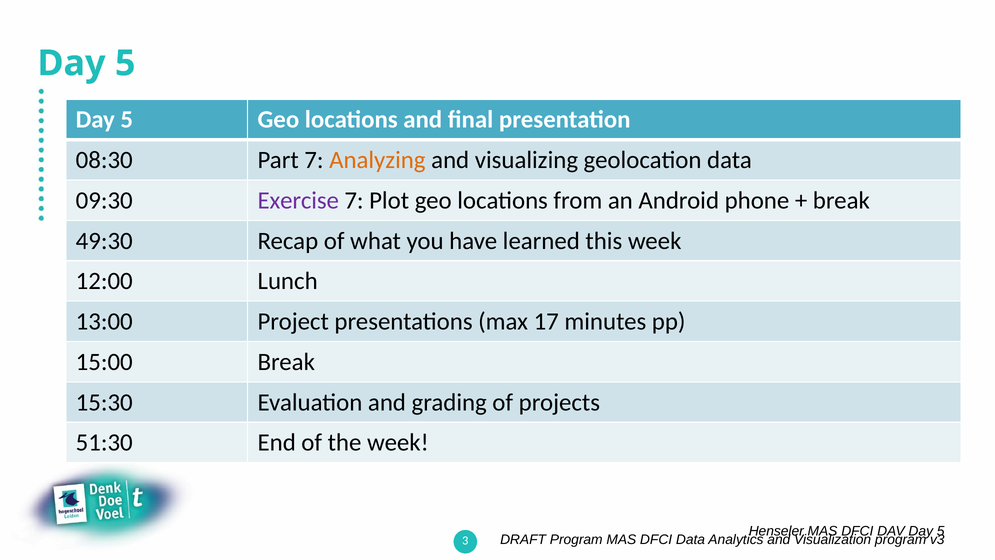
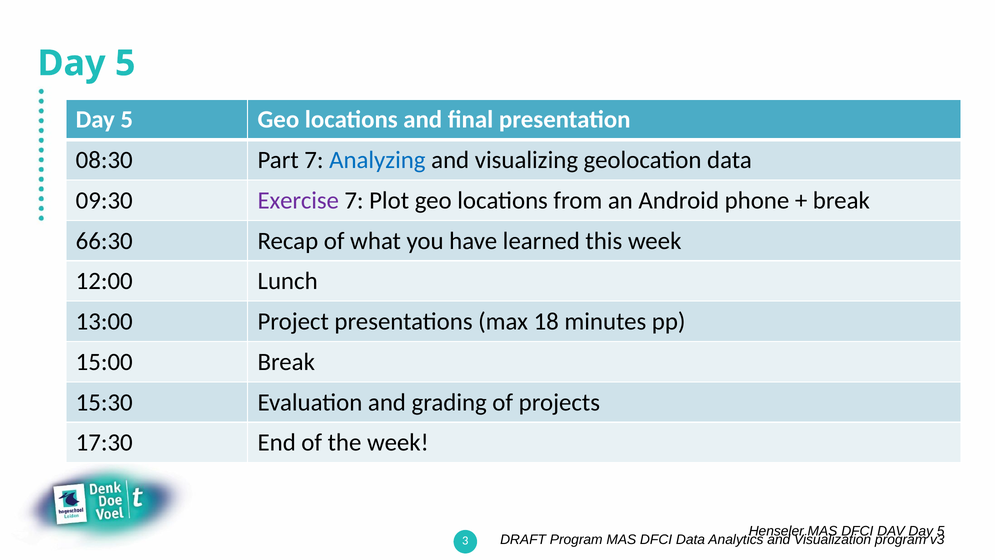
Analyzing colour: orange -> blue
49:30: 49:30 -> 66:30
17: 17 -> 18
51:30: 51:30 -> 17:30
